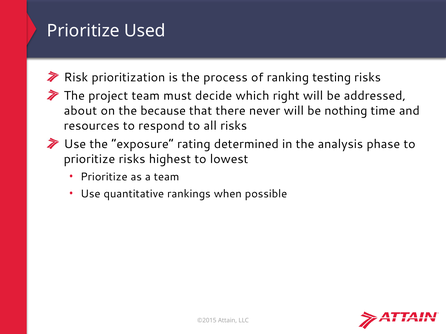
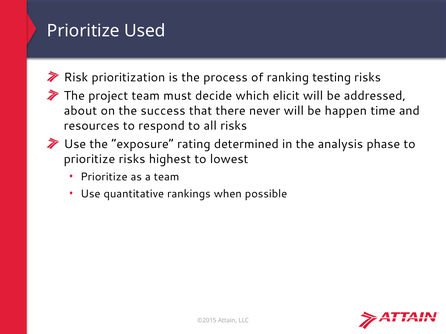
right: right -> elicit
because: because -> success
nothing: nothing -> happen
